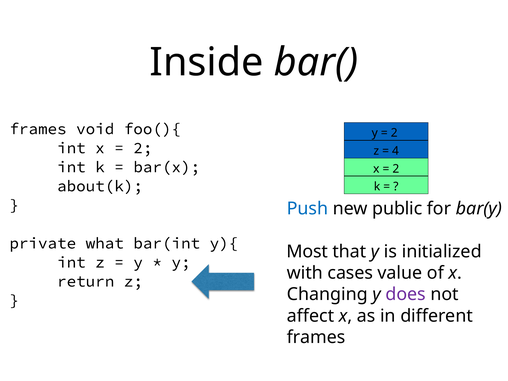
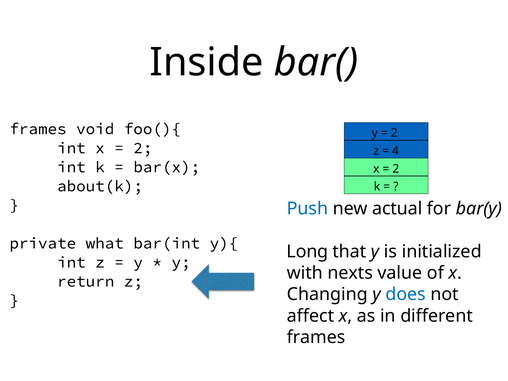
public: public -> actual
Most: Most -> Long
cases: cases -> nexts
does colour: purple -> blue
